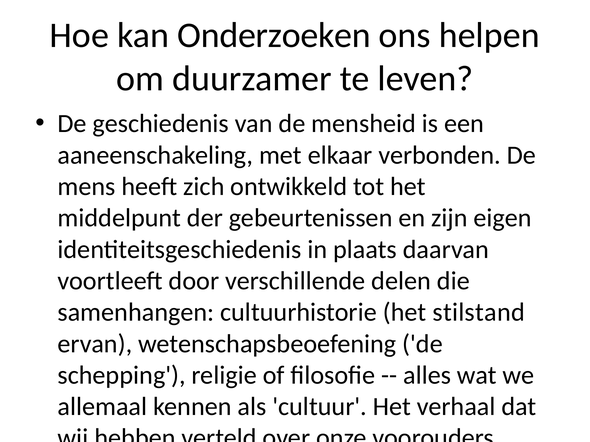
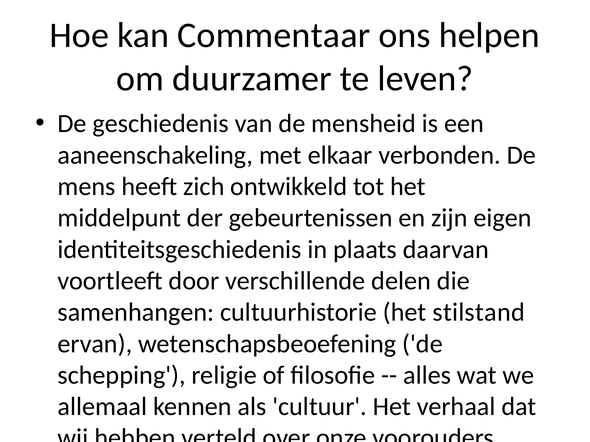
Onderzoeken: Onderzoeken -> Commentaar
